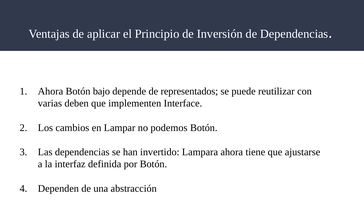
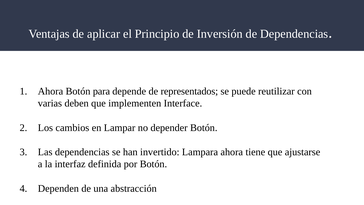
bajo: bajo -> para
podemos: podemos -> depender
